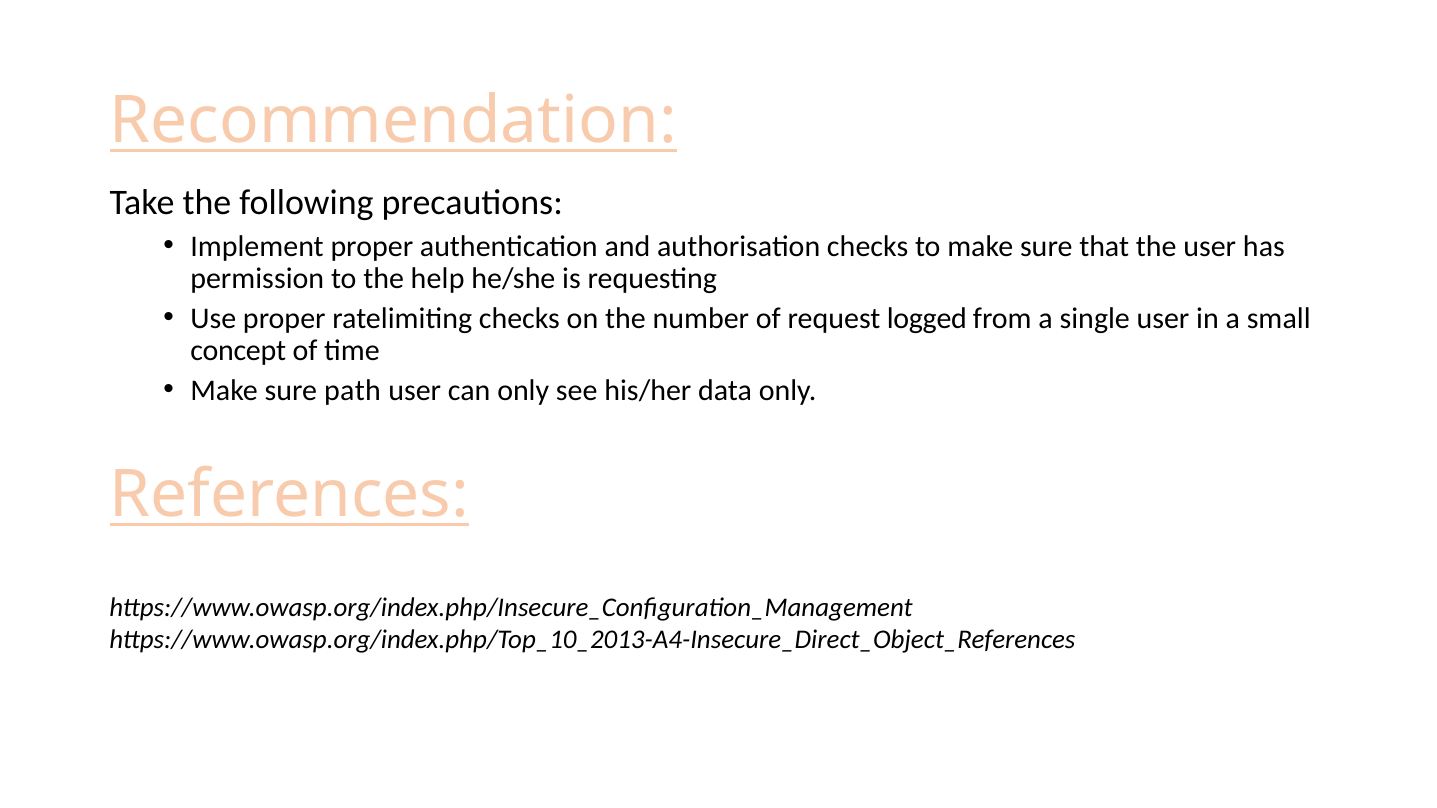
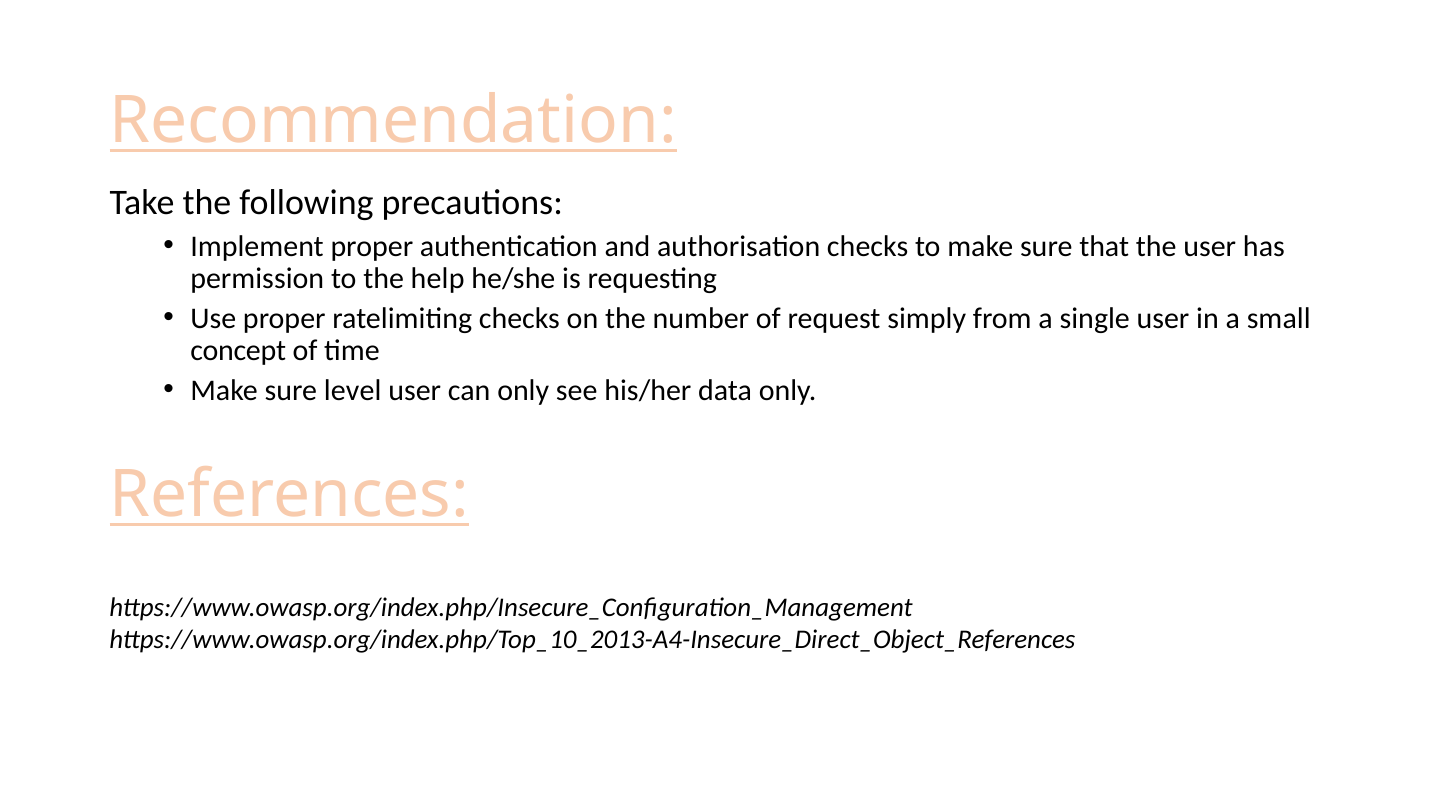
logged: logged -> simply
path: path -> level
